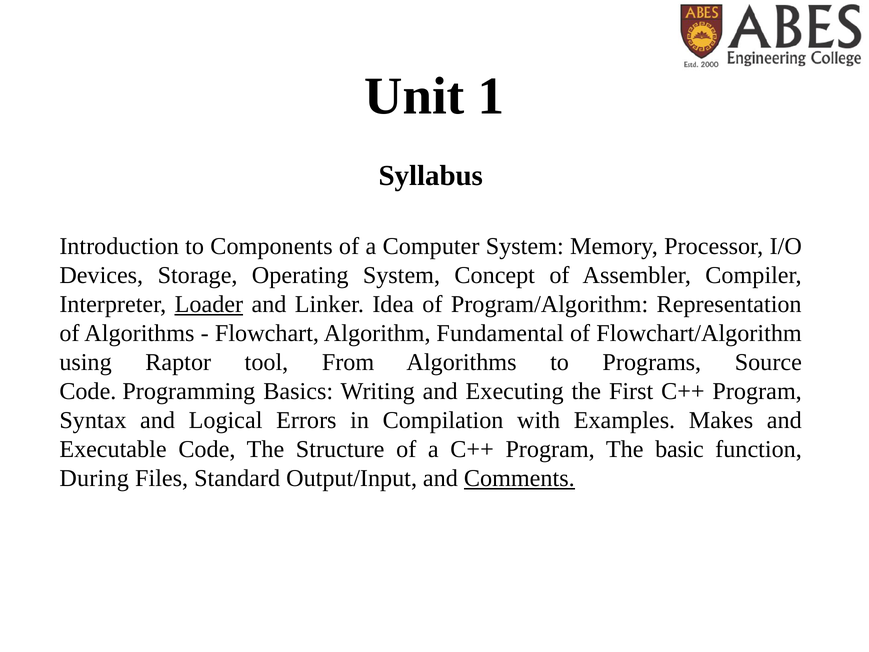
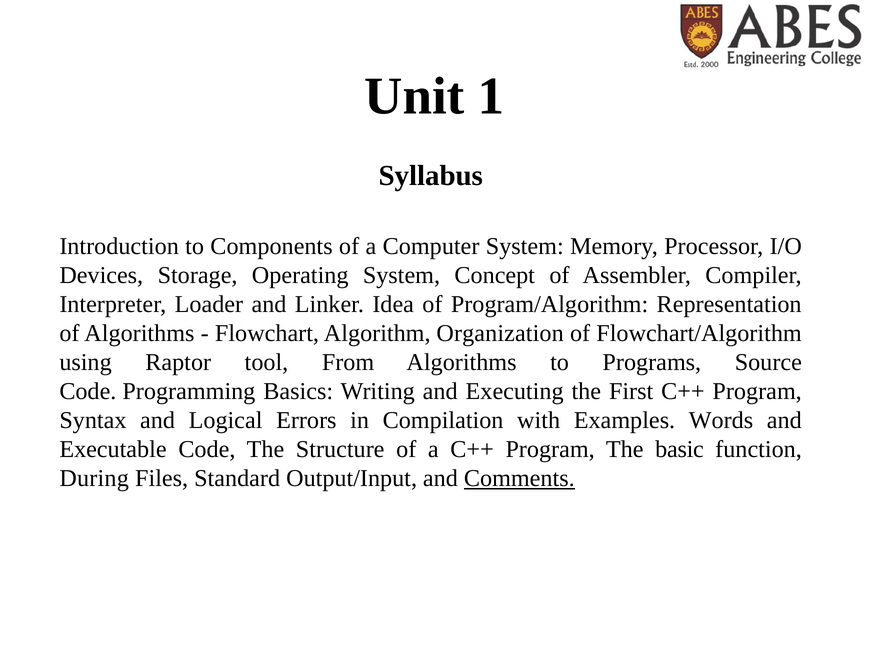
Loader underline: present -> none
Fundamental: Fundamental -> Organization
Makes: Makes -> Words
